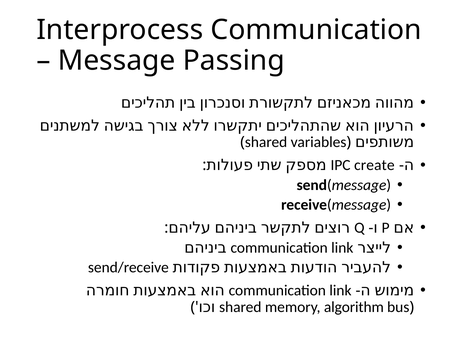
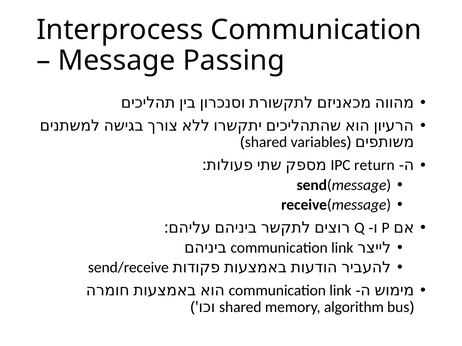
create: create -> return
